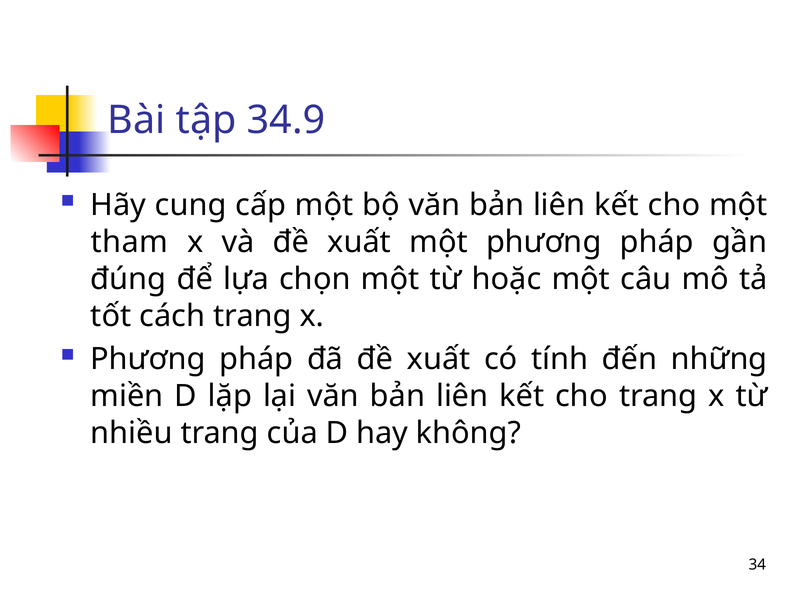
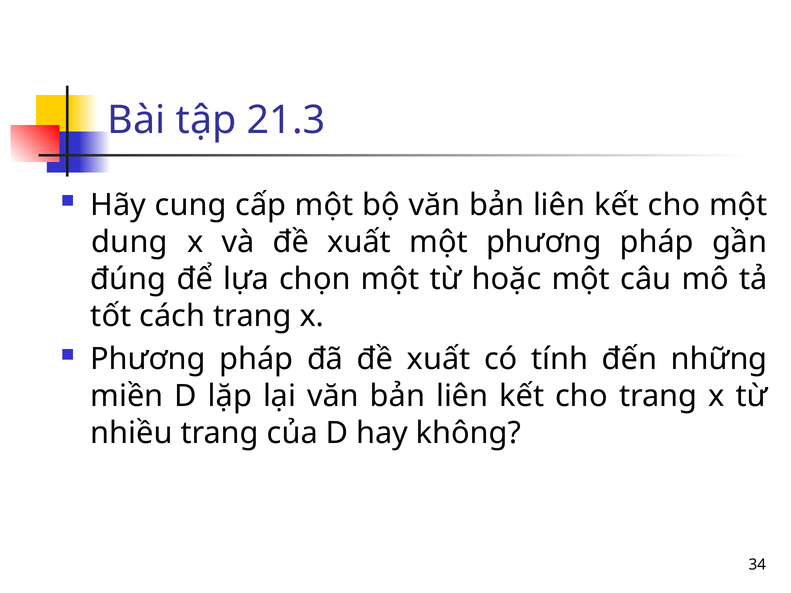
34.9: 34.9 -> 21.3
tham: tham -> dung
